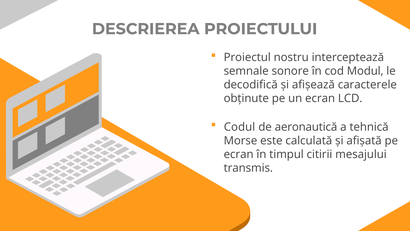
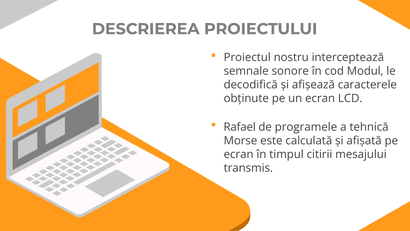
Codul: Codul -> Rafael
aeronautică: aeronautică -> programele
